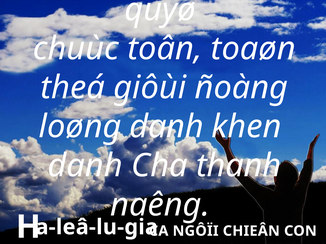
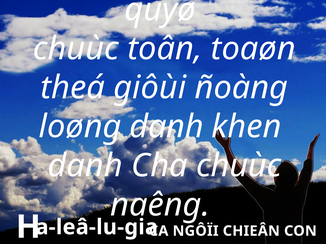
Cha thanh: thanh -> chuùc
